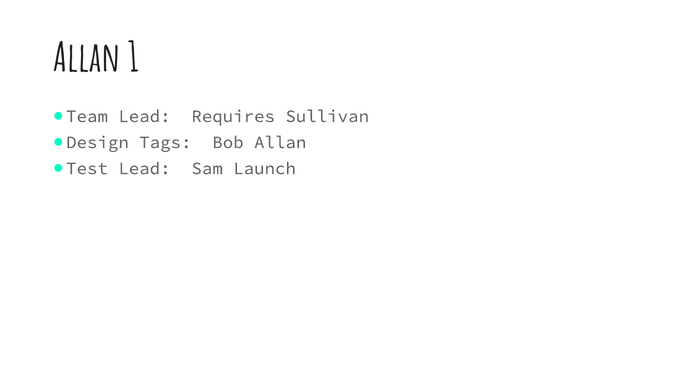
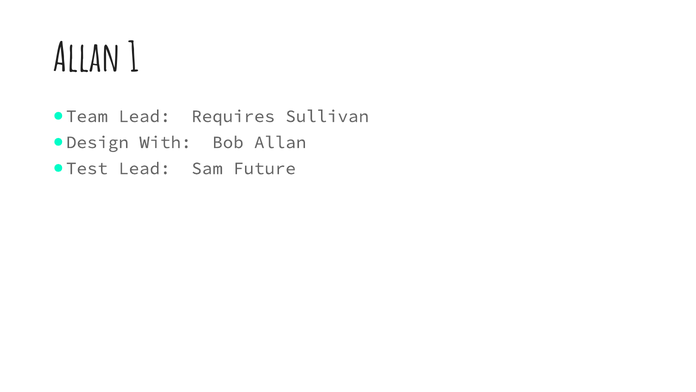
Tags: Tags -> With
Launch: Launch -> Future
